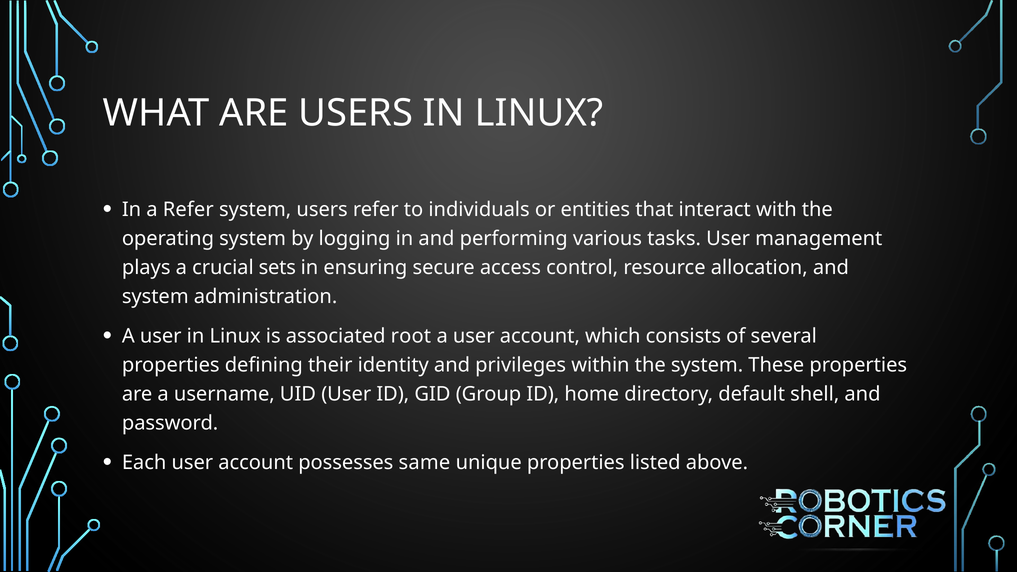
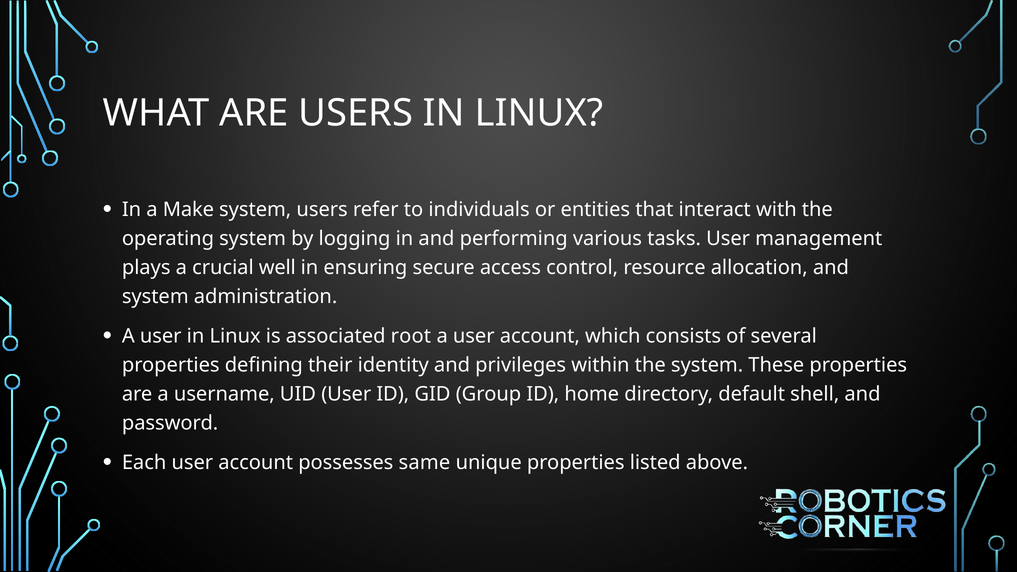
a Refer: Refer -> Make
sets: sets -> well
